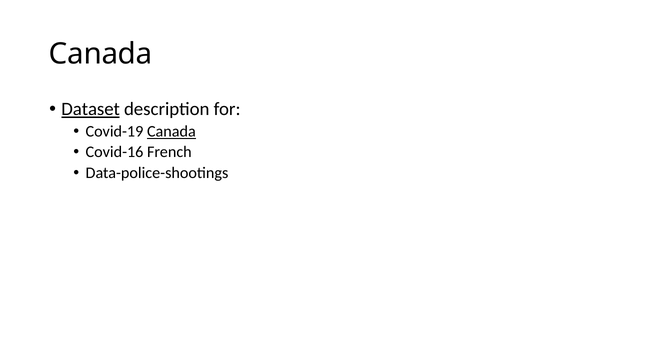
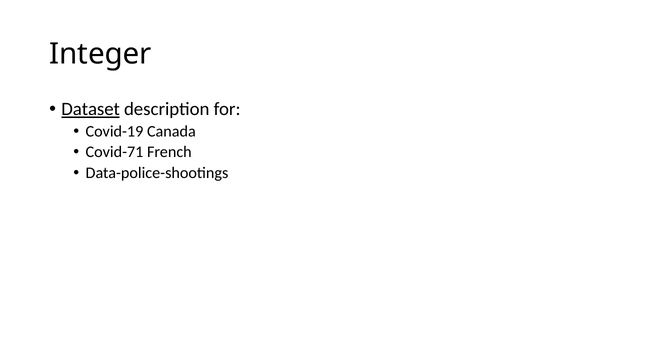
Canada at (101, 54): Canada -> Integer
Canada at (171, 131) underline: present -> none
Covid-16: Covid-16 -> Covid-71
